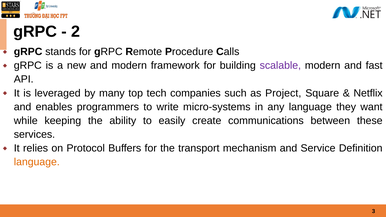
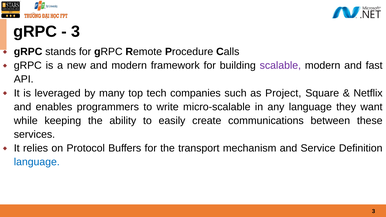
2 at (76, 32): 2 -> 3
micro-systems: micro-systems -> micro-scalable
language at (37, 162) colour: orange -> blue
